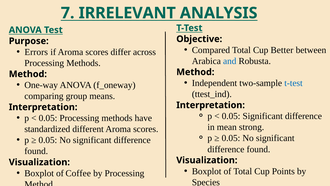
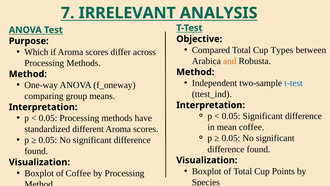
Better: Better -> Types
Errors: Errors -> Which
and colour: blue -> orange
mean strong: strong -> coffee
